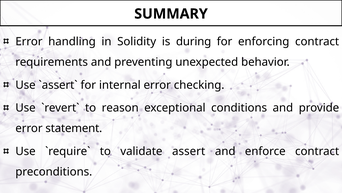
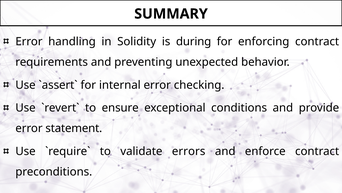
reason: reason -> ensure
assert: assert -> errors
